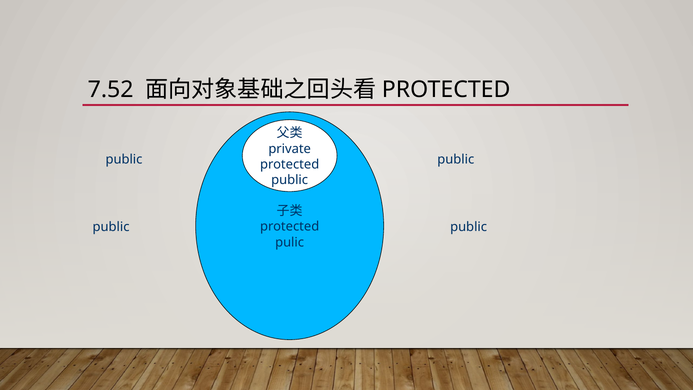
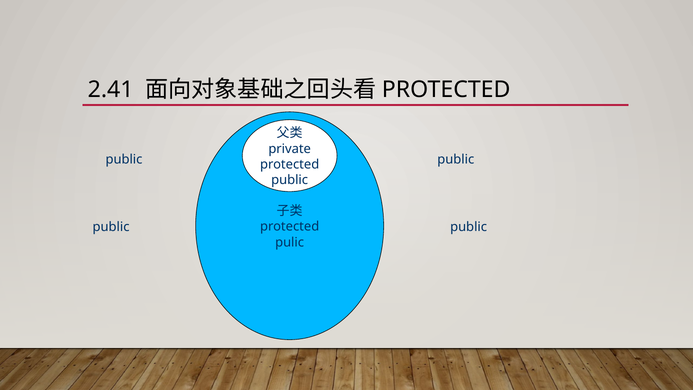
7.52: 7.52 -> 2.41
